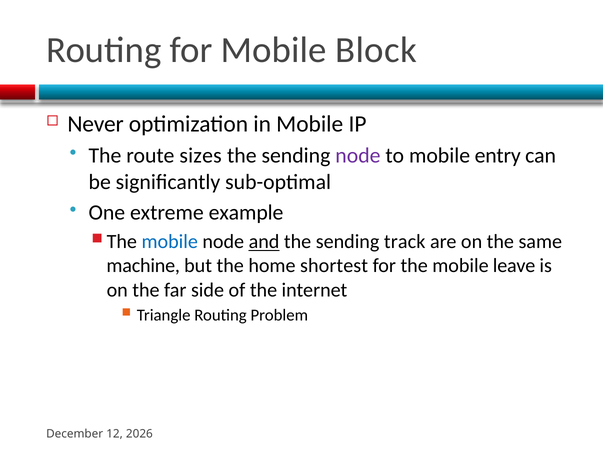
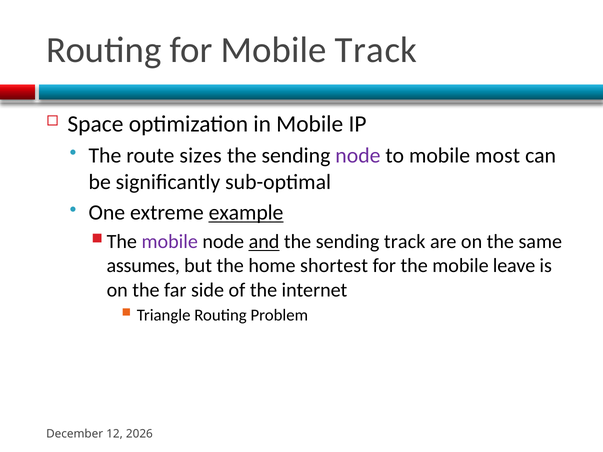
Mobile Block: Block -> Track
Never: Never -> Space
entry: entry -> most
example underline: none -> present
mobile at (170, 242) colour: blue -> purple
machine: machine -> assumes
